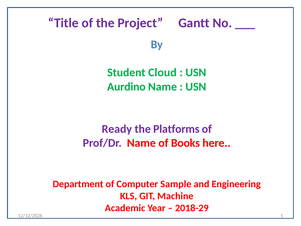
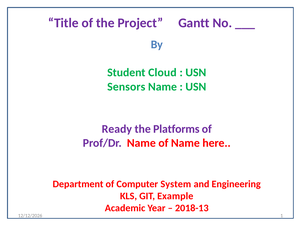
Aurdino: Aurdino -> Sensors
of Books: Books -> Name
Sample: Sample -> System
Machine: Machine -> Example
2018-29: 2018-29 -> 2018-13
